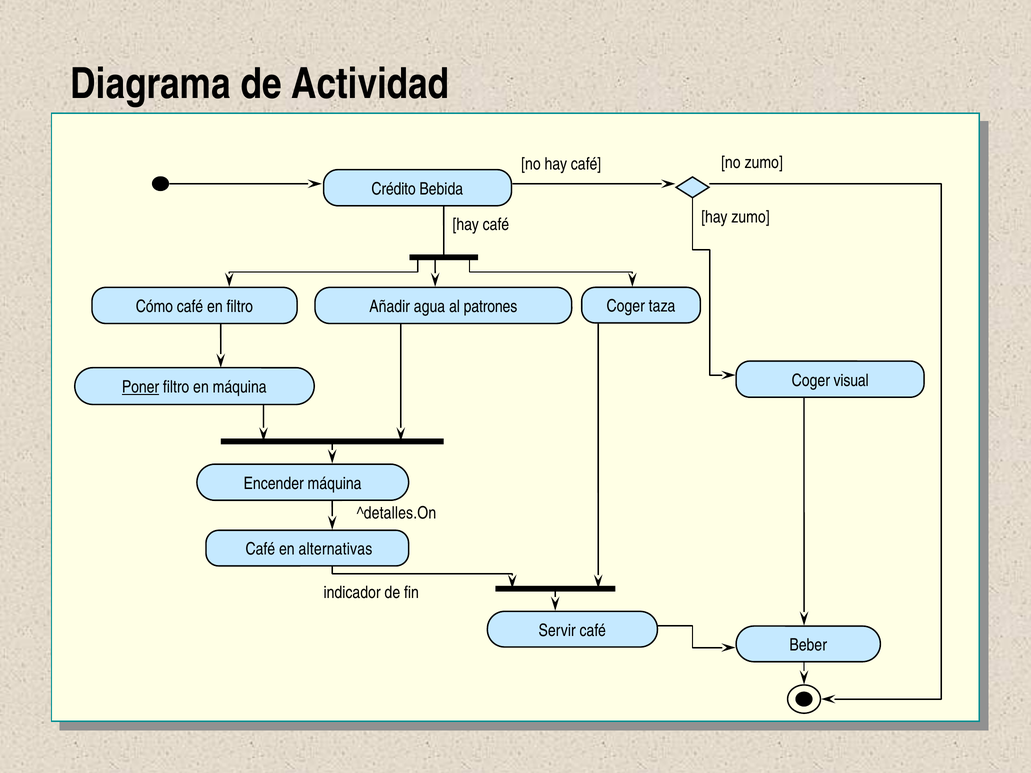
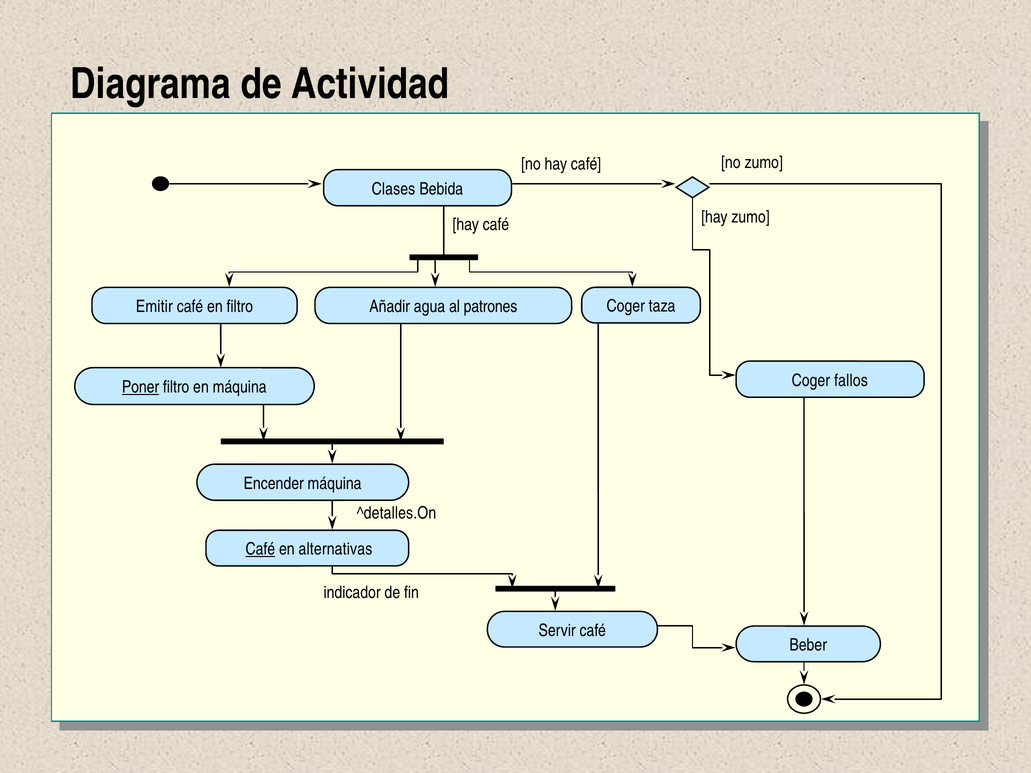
Crédito: Crédito -> Clases
Cómo: Cómo -> Emitir
visual: visual -> fallos
Café at (260, 549) underline: none -> present
